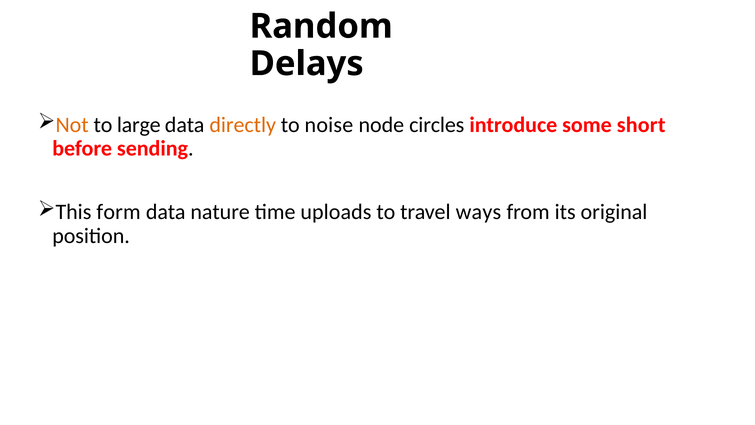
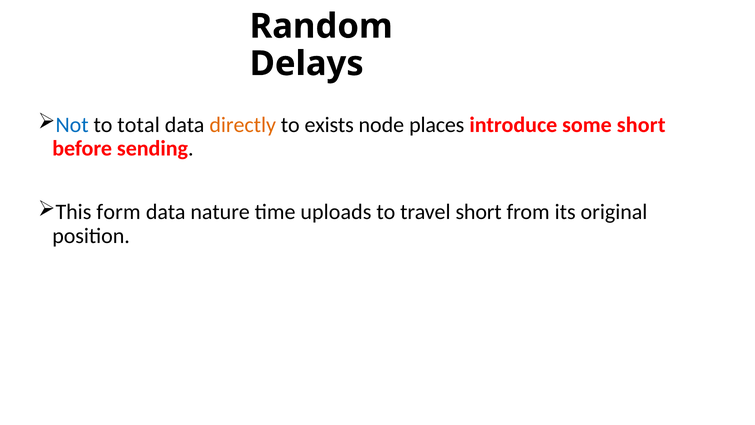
Not colour: orange -> blue
large: large -> total
noise: noise -> exists
circles: circles -> places
travel ways: ways -> short
